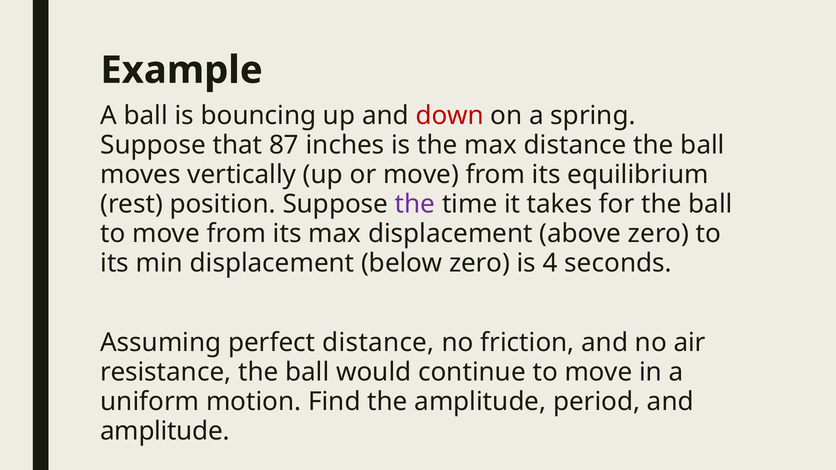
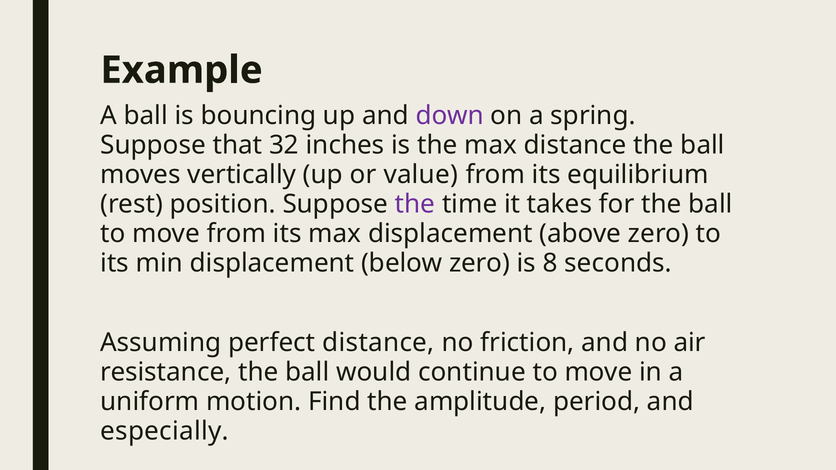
down colour: red -> purple
87: 87 -> 32
or move: move -> value
4: 4 -> 8
amplitude at (165, 431): amplitude -> especially
